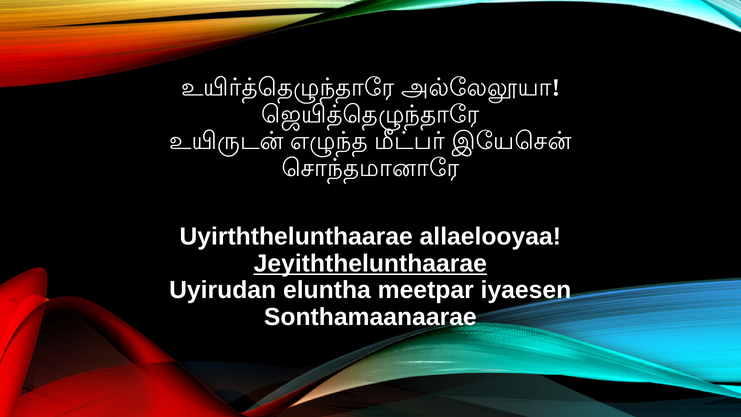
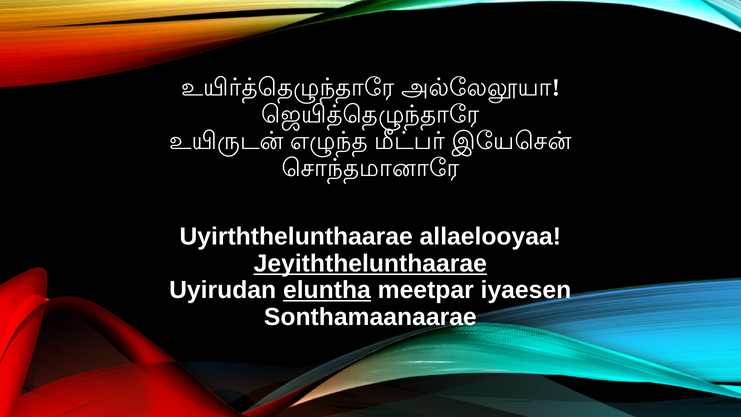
eluntha underline: none -> present
